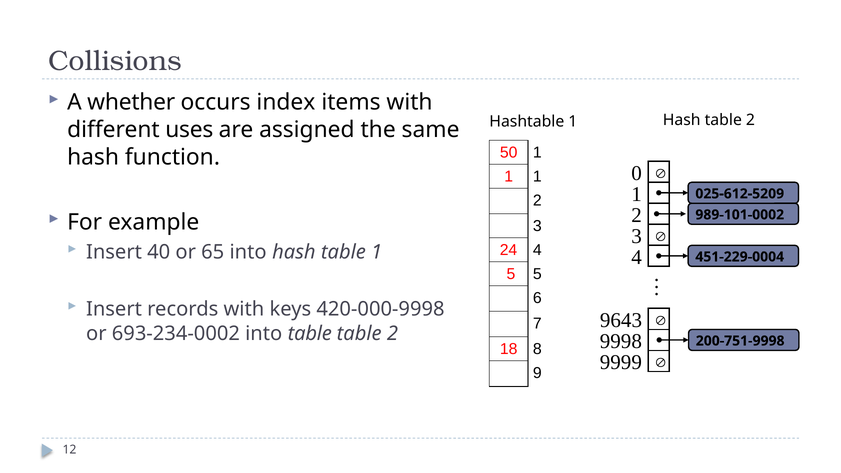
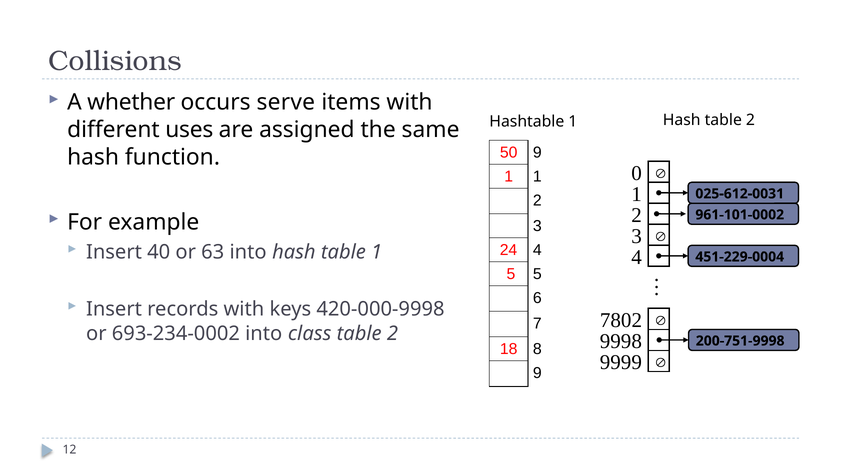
index: index -> serve
50 1: 1 -> 9
025-612-5209: 025-612-5209 -> 025-612-0031
989-101-0002: 989-101-0002 -> 961-101-0002
65: 65 -> 63
9643: 9643 -> 7802
into table: table -> class
